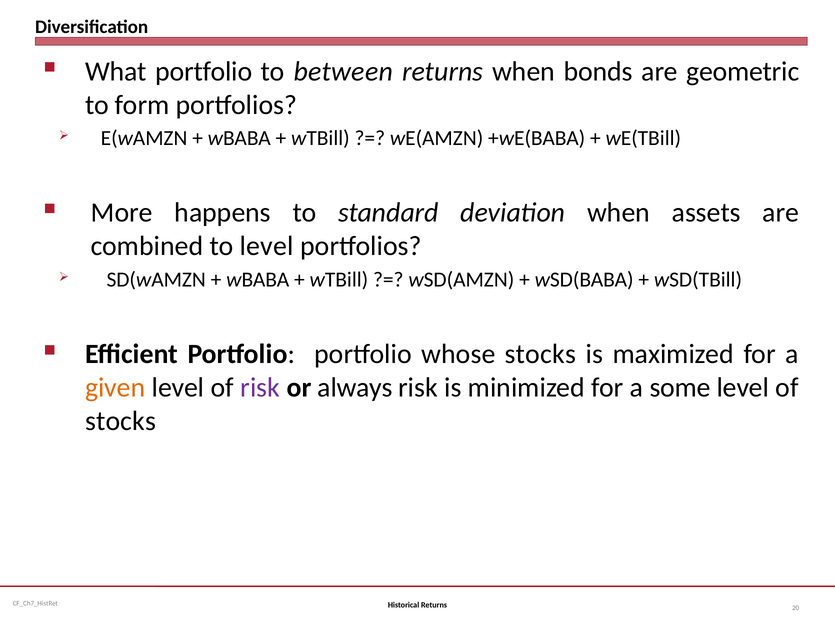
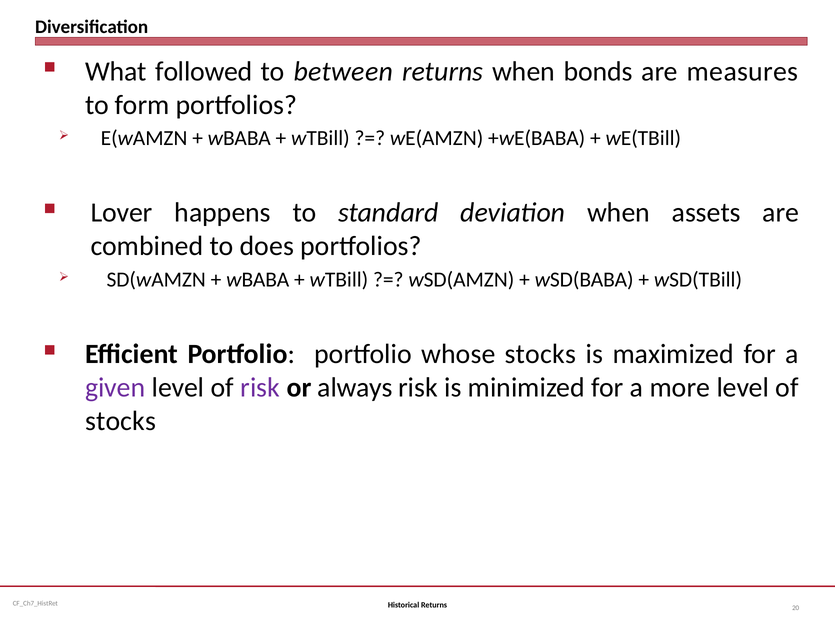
What portfolio: portfolio -> followed
geometric: geometric -> measures
More: More -> Lover
to level: level -> does
given colour: orange -> purple
some: some -> more
